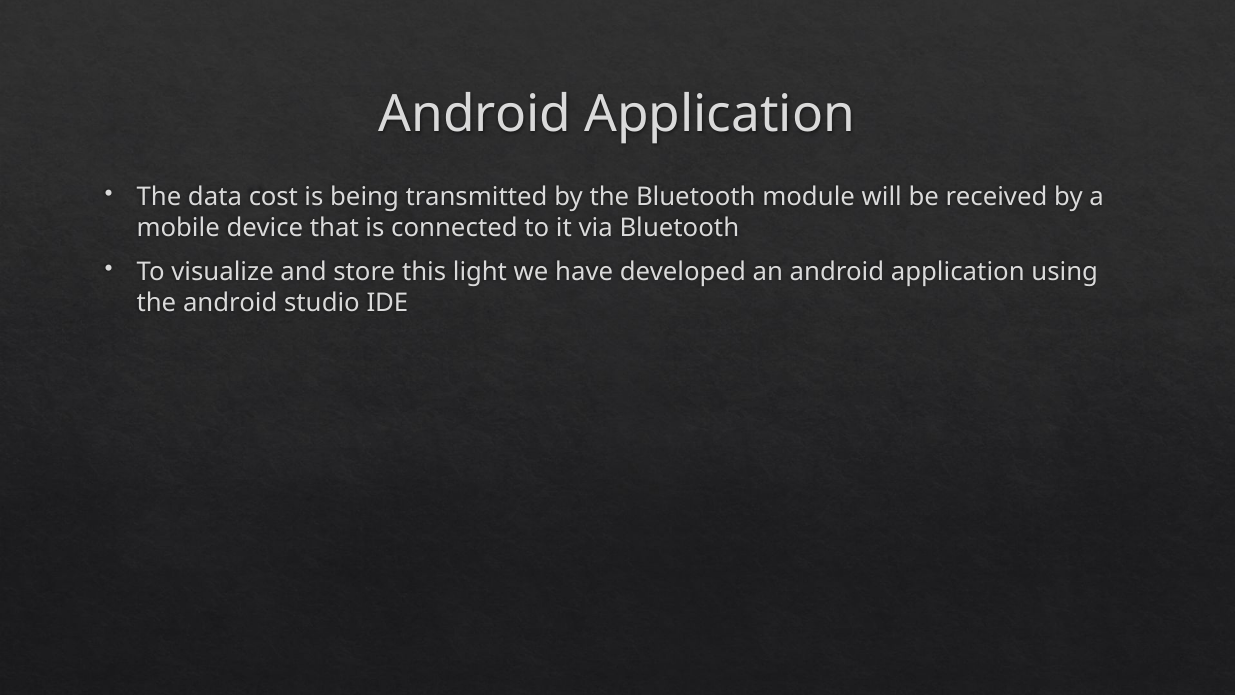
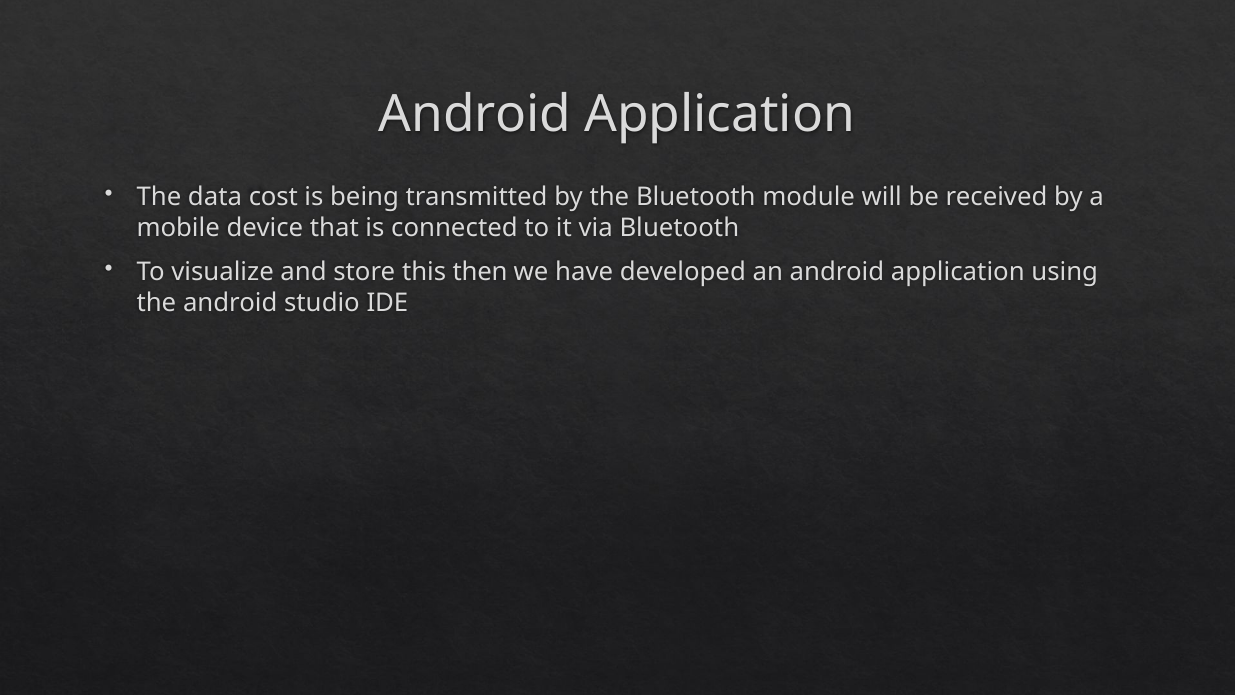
light: light -> then
